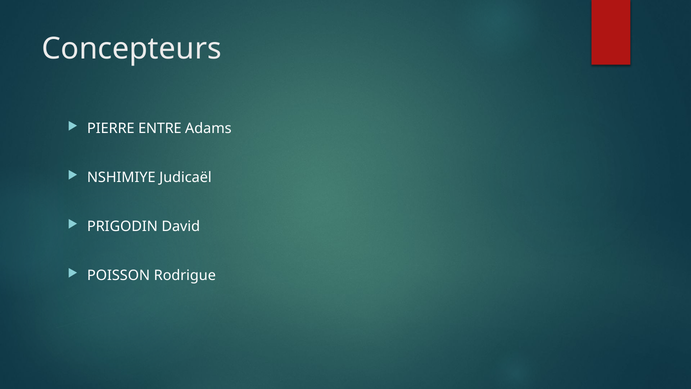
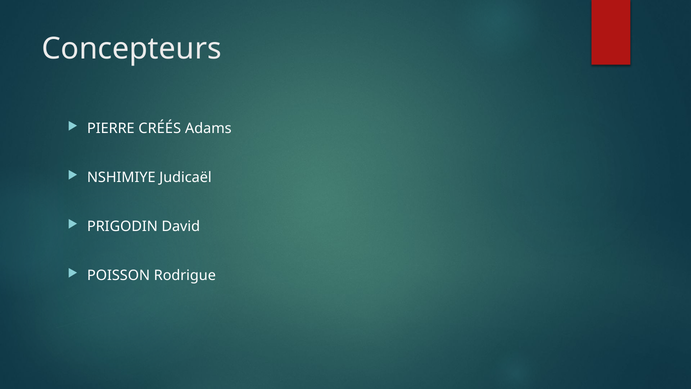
ENTRE: ENTRE -> CRÉÉS
